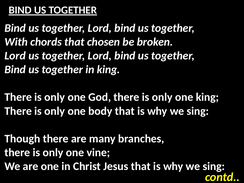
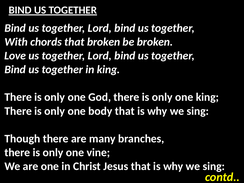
that chosen: chosen -> broken
Lord at (15, 56): Lord -> Love
